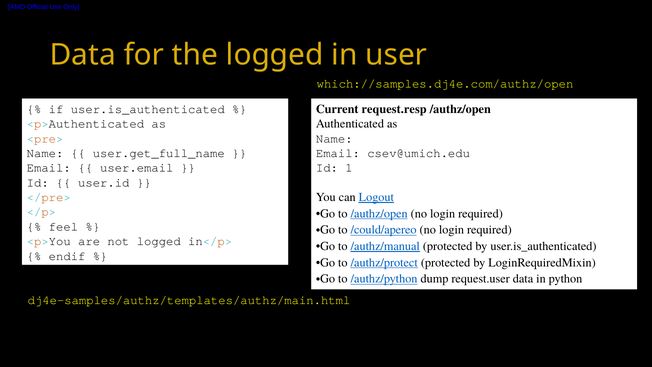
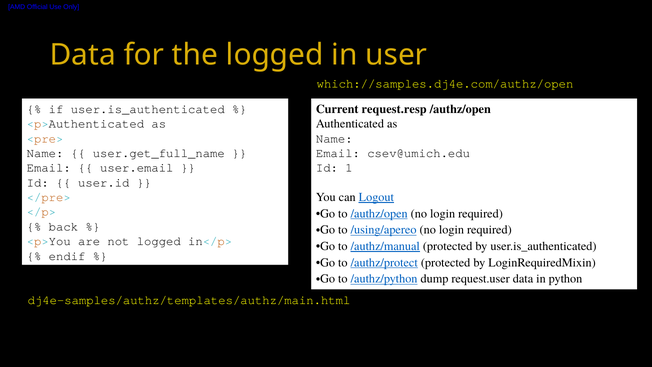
feel: feel -> back
/could/apereo: /could/apereo -> /using/apereo
